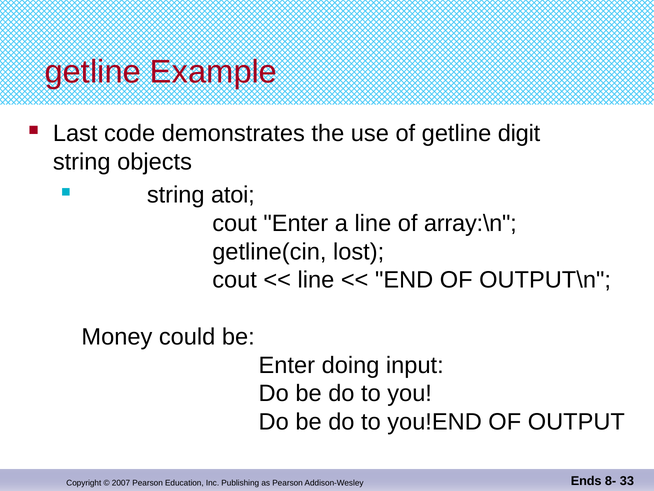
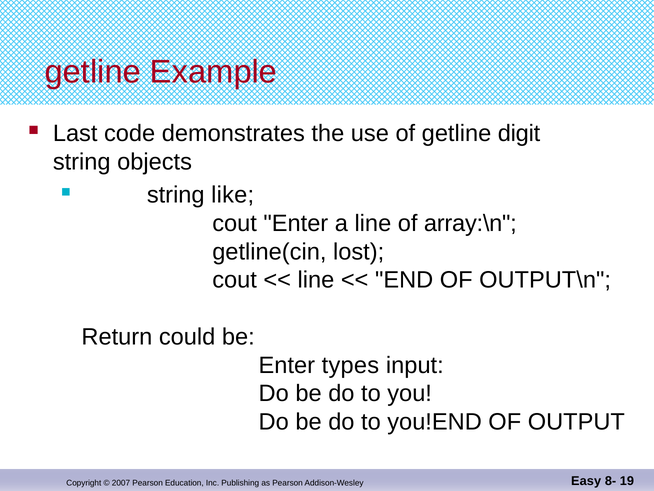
atoi: atoi -> like
Money: Money -> Return
doing: doing -> types
Ends: Ends -> Easy
33: 33 -> 19
